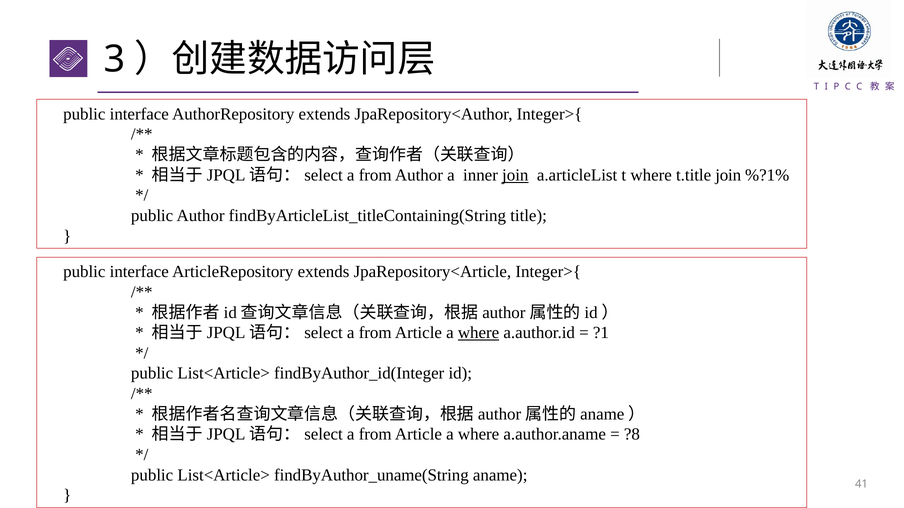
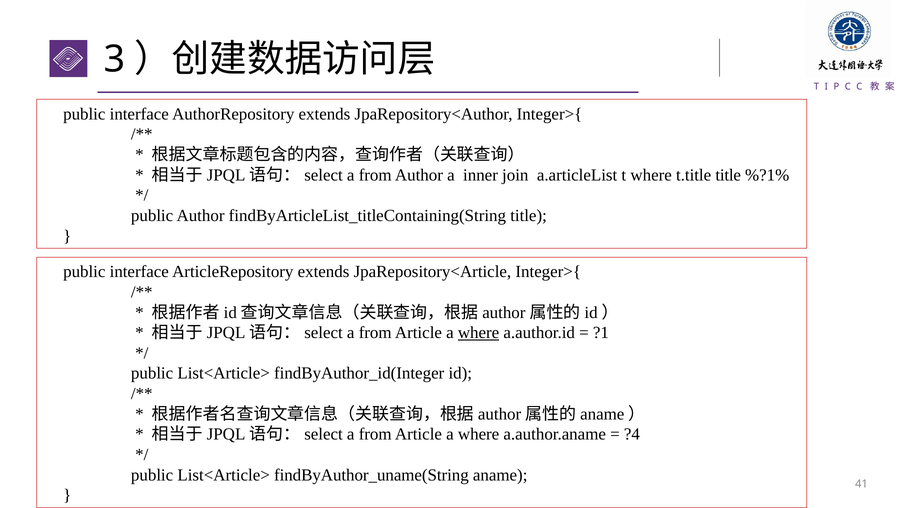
join at (515, 175) underline: present -> none
t.title join: join -> title
?8: ?8 -> ?4
